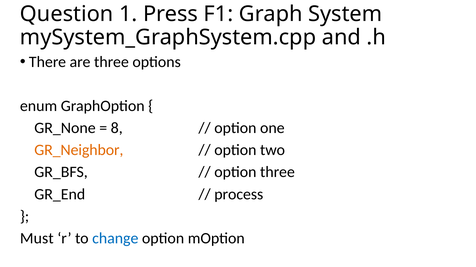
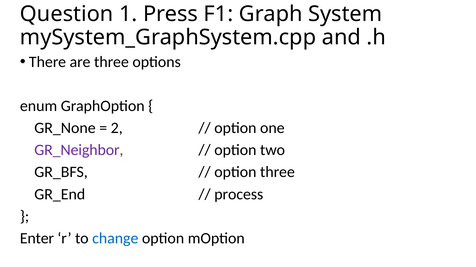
8: 8 -> 2
GR_Neighbor colour: orange -> purple
Must: Must -> Enter
